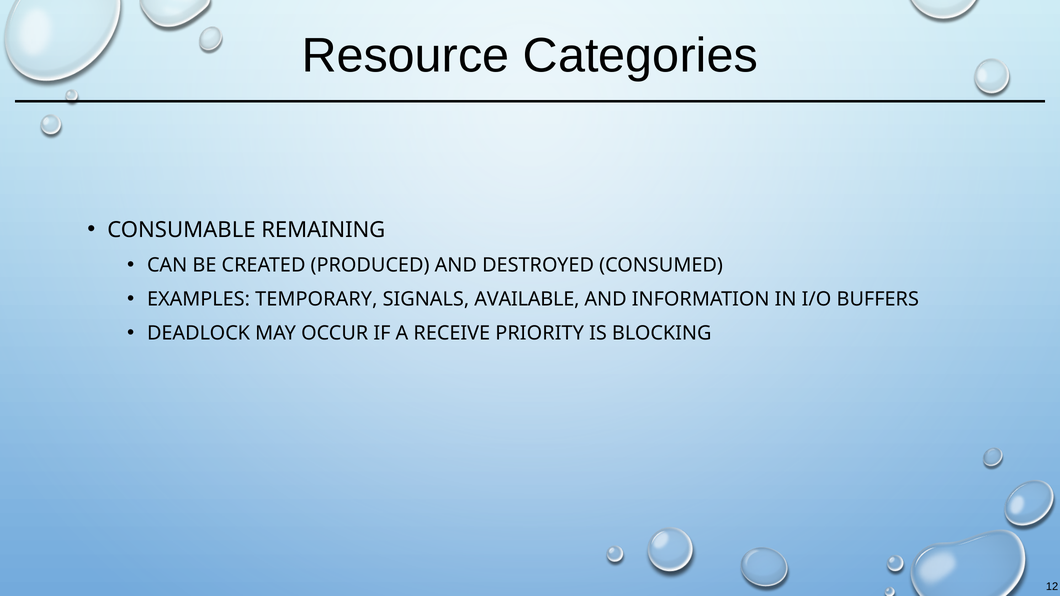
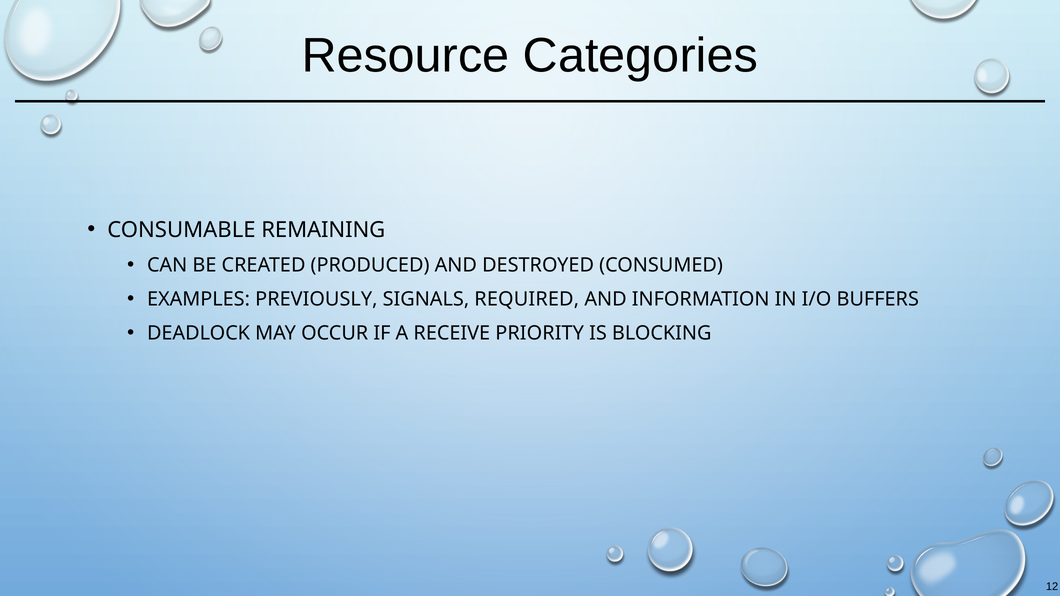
TEMPORARY: TEMPORARY -> PREVIOUSLY
AVAILABLE: AVAILABLE -> REQUIRED
